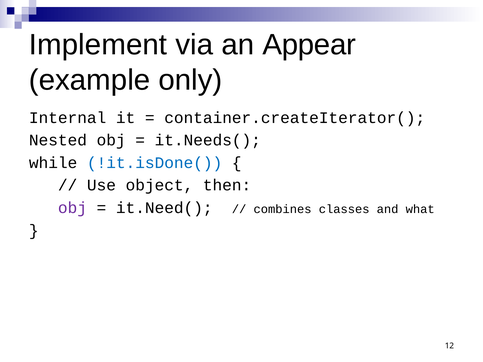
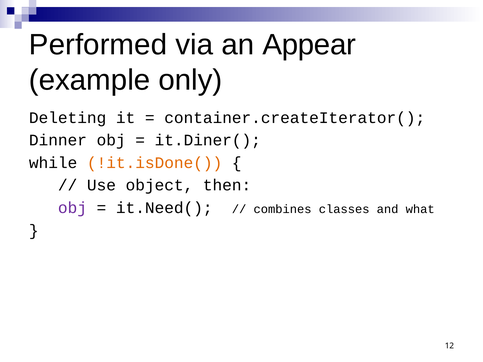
Implement: Implement -> Performed
Internal: Internal -> Deleting
Nested: Nested -> Dinner
it.Needs(: it.Needs( -> it.Diner(
!it.isDone( colour: blue -> orange
